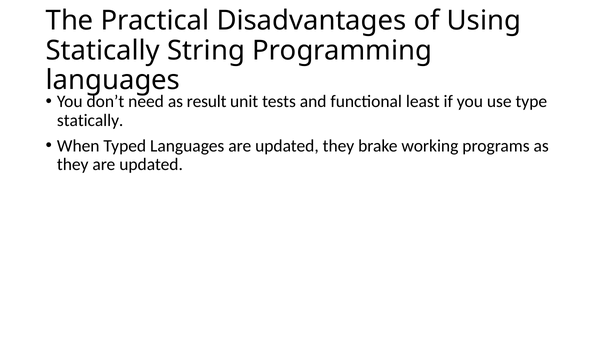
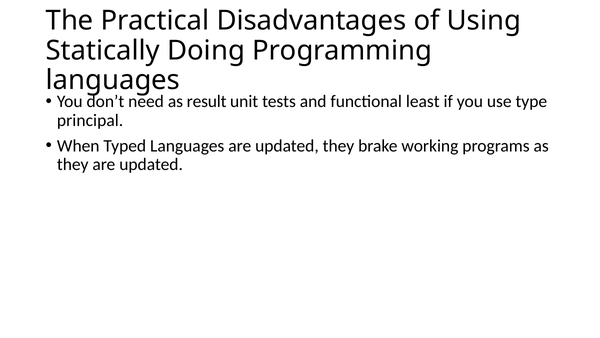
String: String -> Doing
statically at (90, 120): statically -> principal
